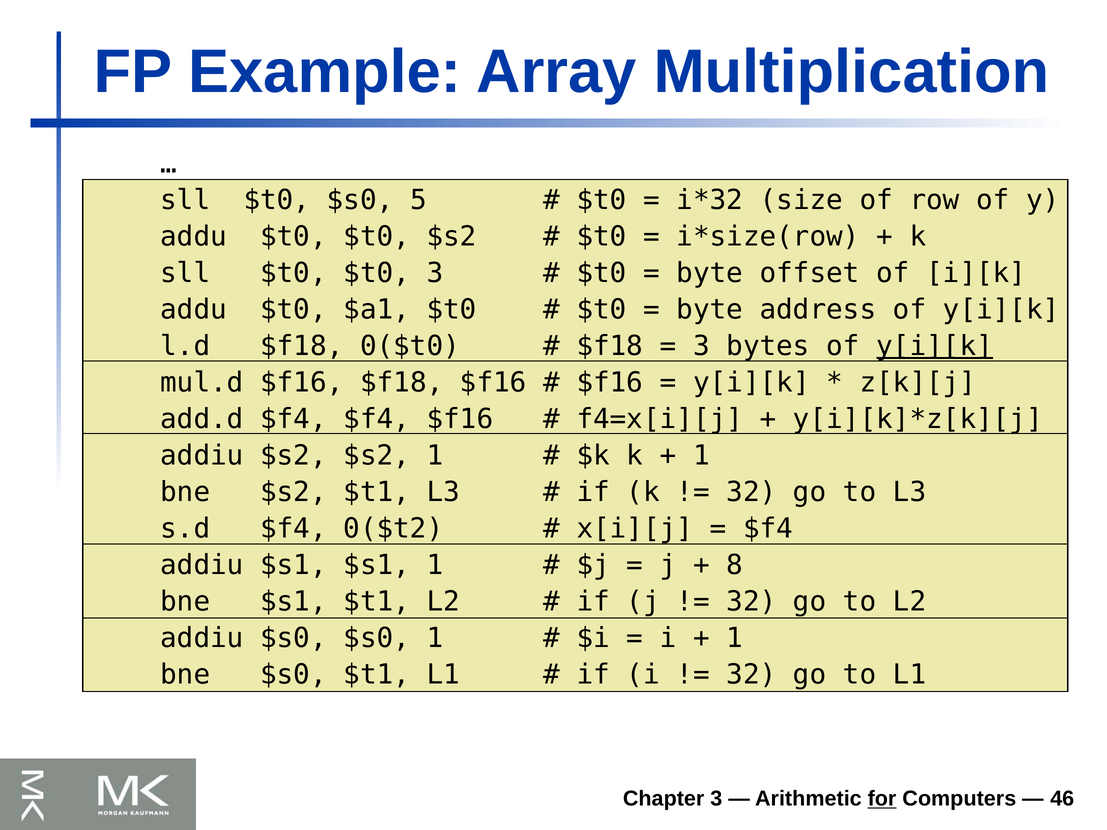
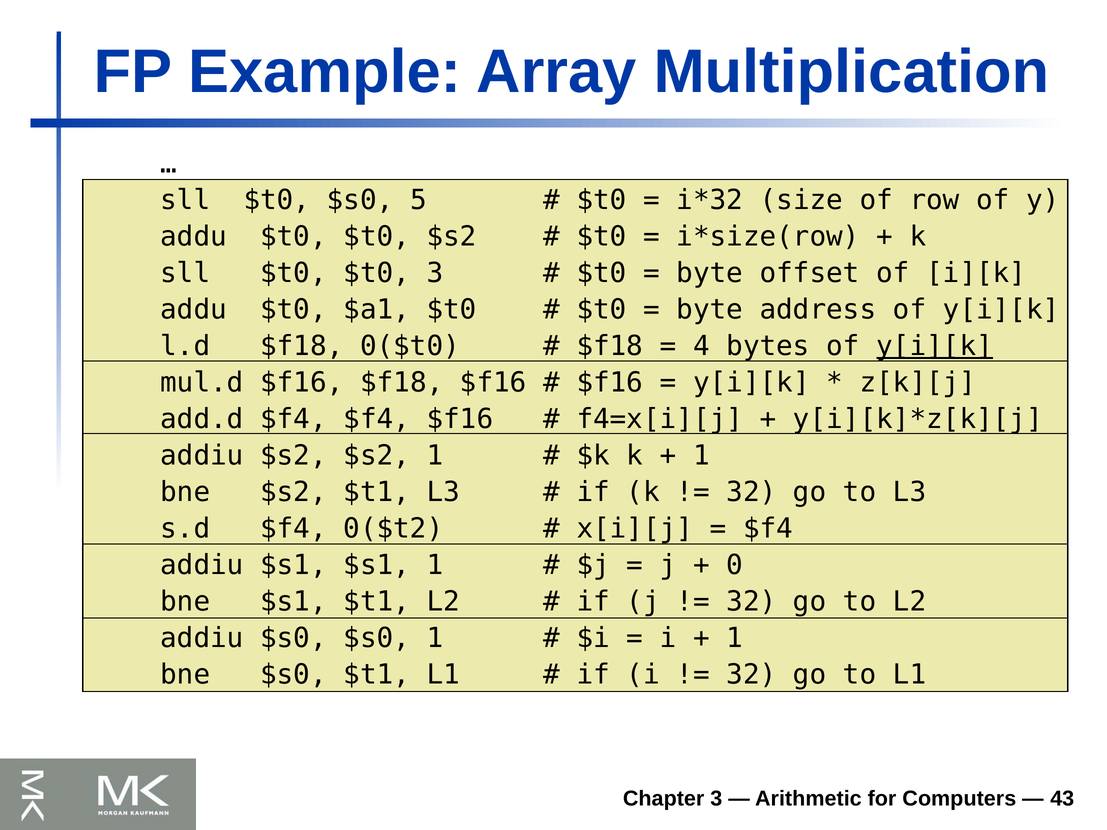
3 at (702, 346): 3 -> 4
8: 8 -> 0
for underline: present -> none
46: 46 -> 43
